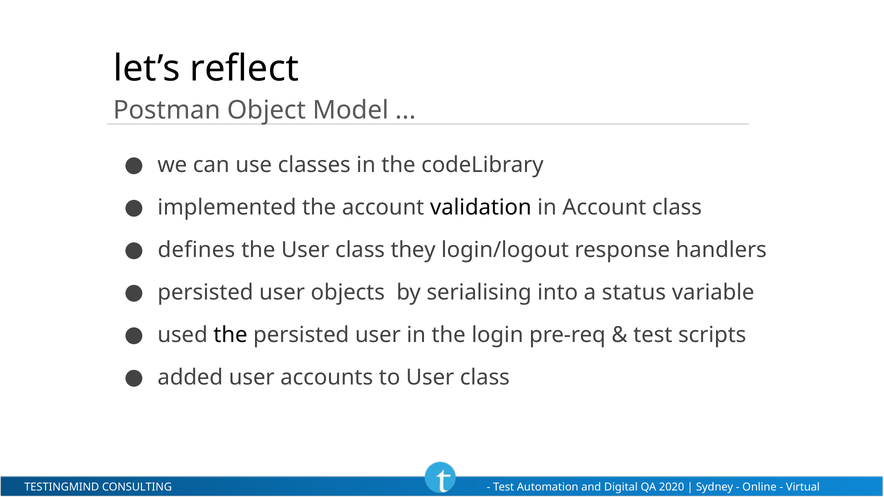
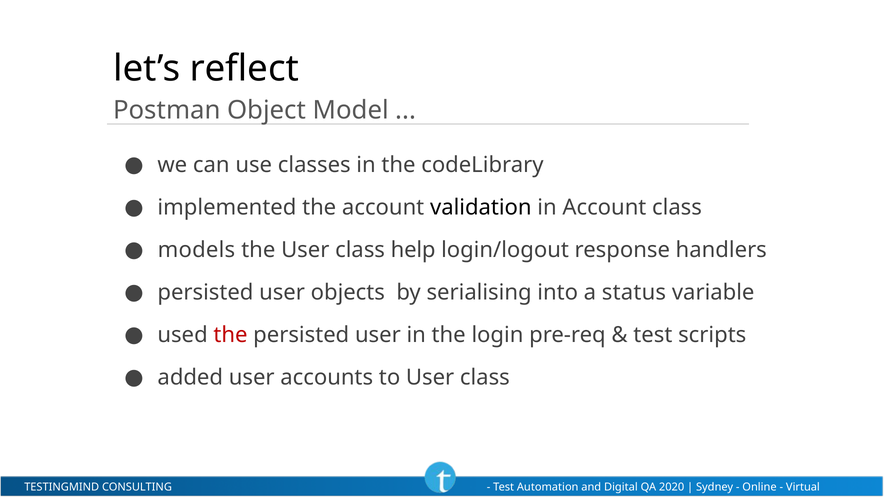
defines: defines -> models
they: they -> help
the at (230, 335) colour: black -> red
